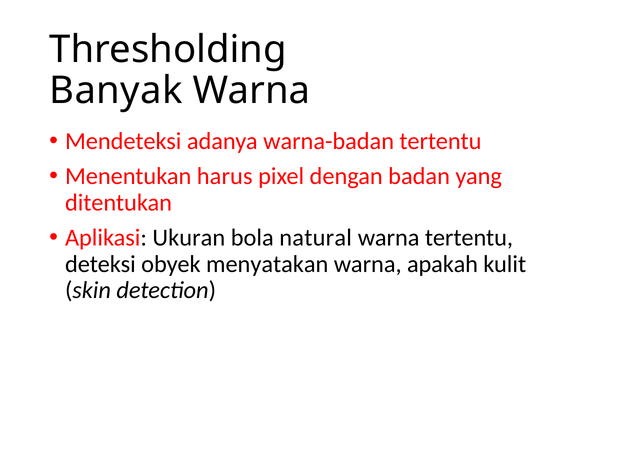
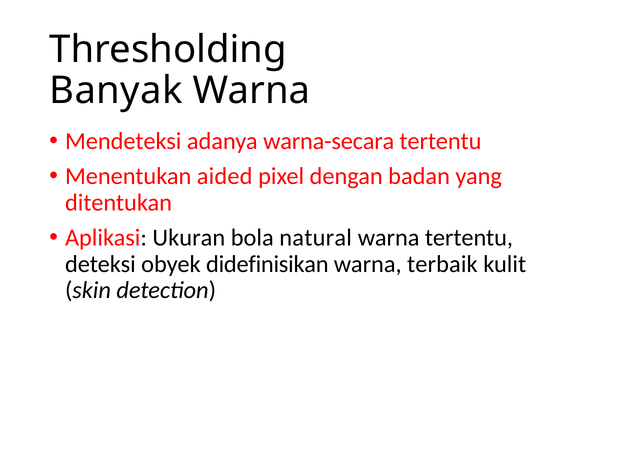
warna-badan: warna-badan -> warna-secara
harus: harus -> aided
menyatakan: menyatakan -> didefinisikan
apakah: apakah -> terbaik
